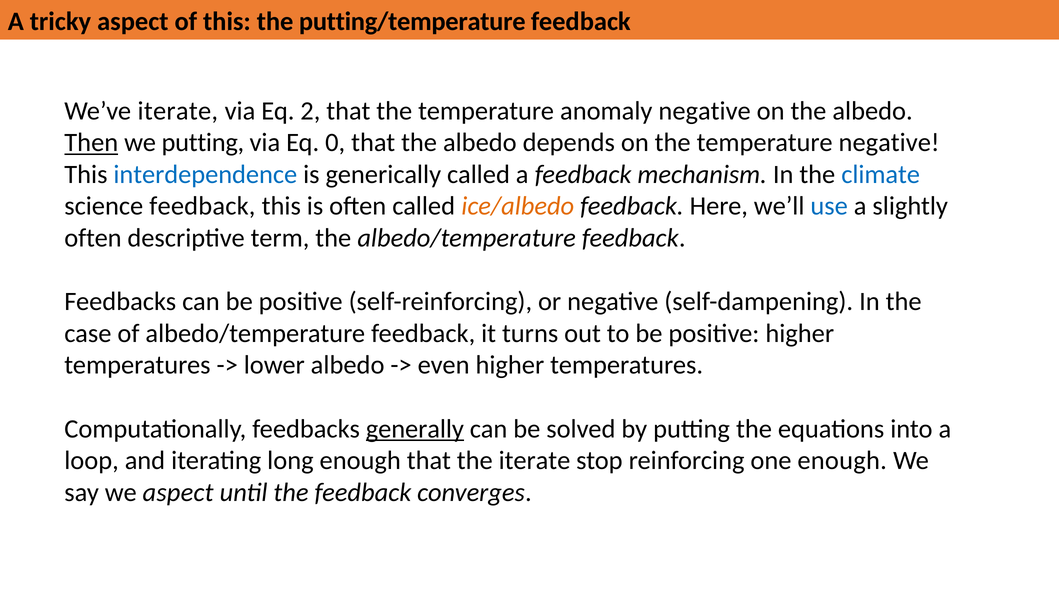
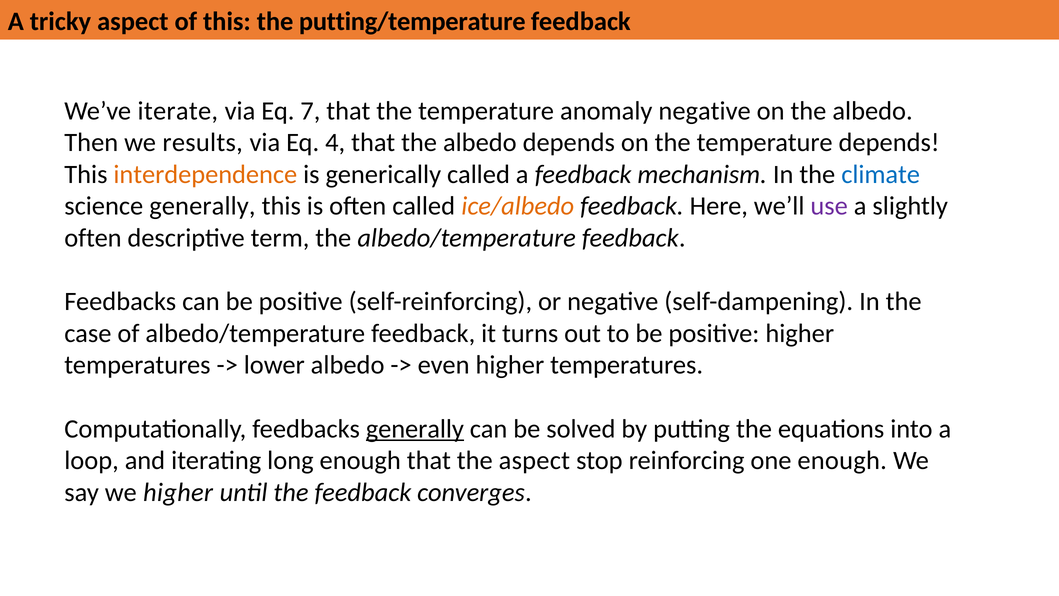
2: 2 -> 7
Then underline: present -> none
we putting: putting -> results
0: 0 -> 4
temperature negative: negative -> depends
interdependence colour: blue -> orange
science feedback: feedback -> generally
use colour: blue -> purple
the iterate: iterate -> aspect
we aspect: aspect -> higher
